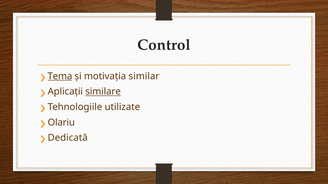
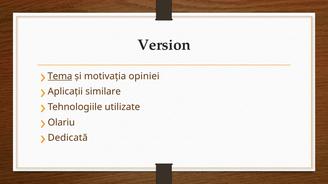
Control: Control -> Version
similar: similar -> opiniei
similare underline: present -> none
